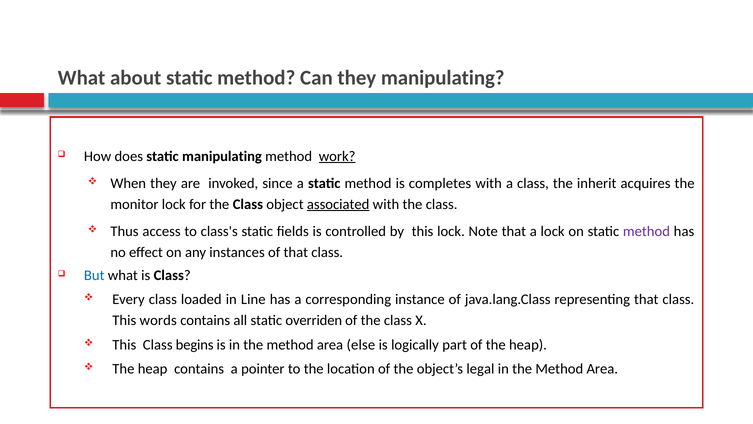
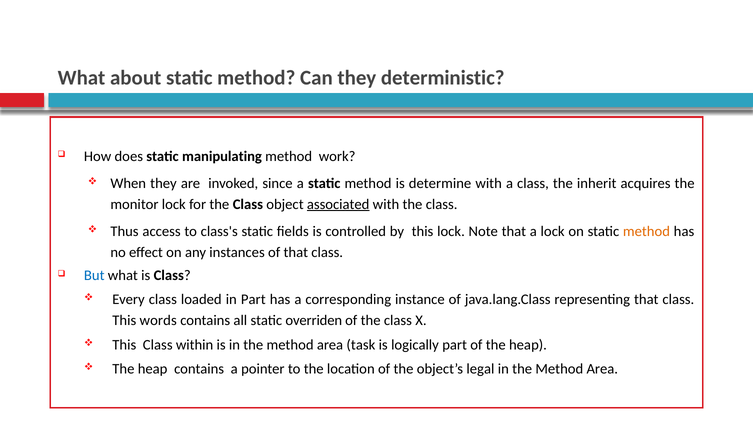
they manipulating: manipulating -> deterministic
work underline: present -> none
completes: completes -> determine
method at (646, 231) colour: purple -> orange
in Line: Line -> Part
begins: begins -> within
else: else -> task
